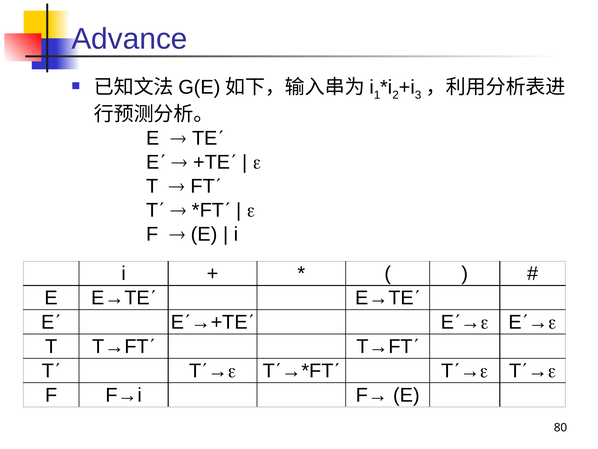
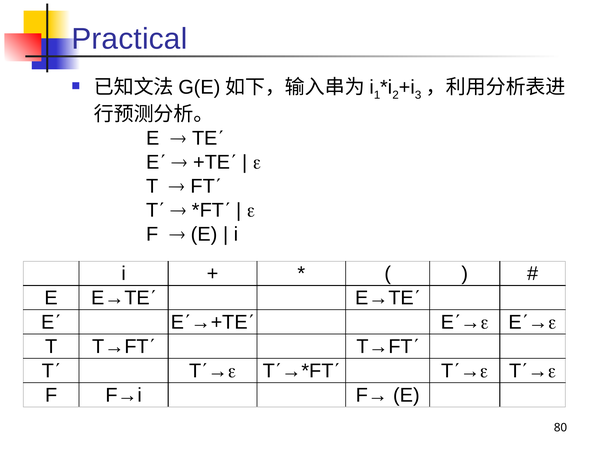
Advance: Advance -> Practical
